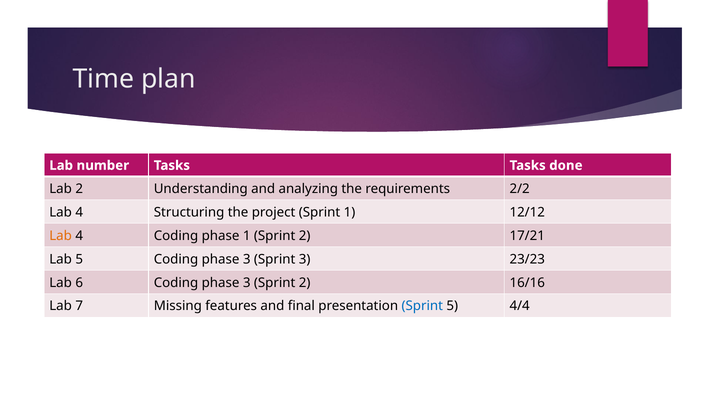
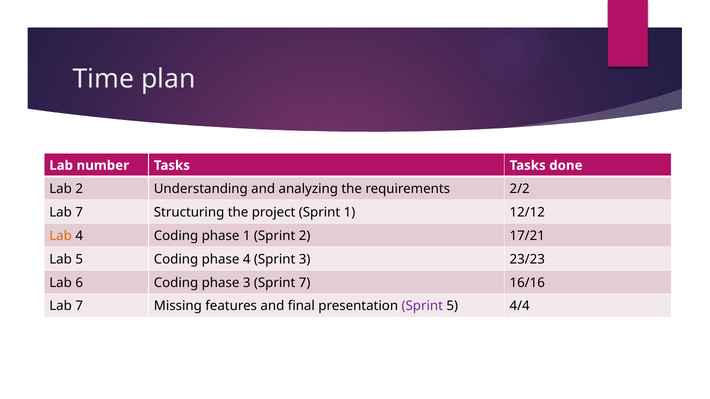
4 at (79, 213): 4 -> 7
5 Coding phase 3: 3 -> 4
3 Sprint 2: 2 -> 7
Sprint at (422, 306) colour: blue -> purple
